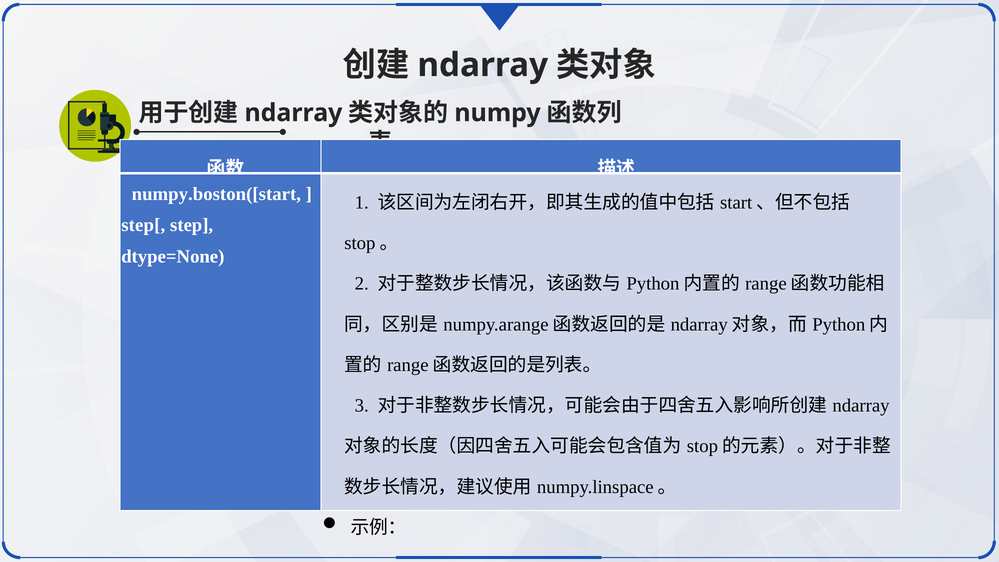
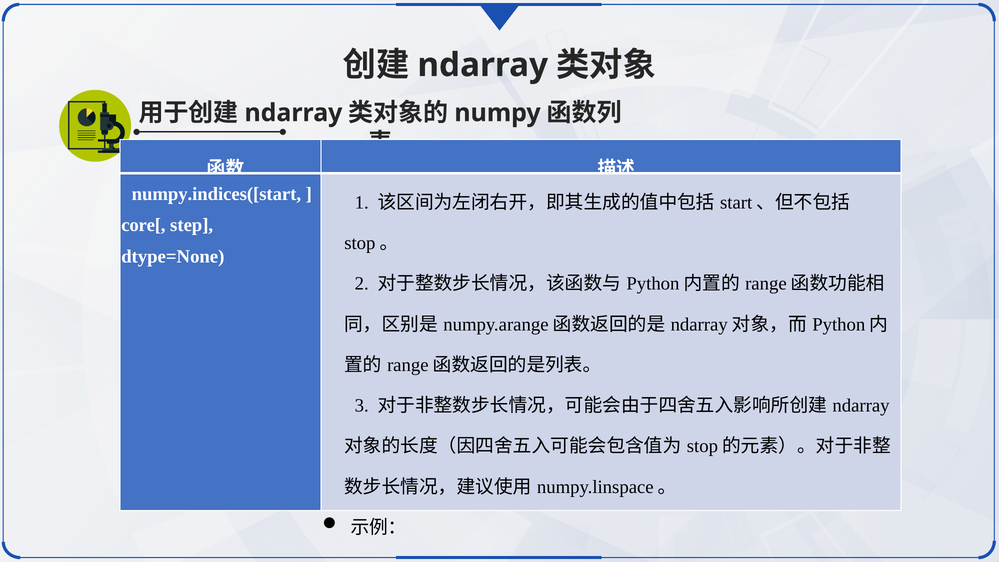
numpy.boston([start: numpy.boston([start -> numpy.indices([start
step[: step[ -> core[
